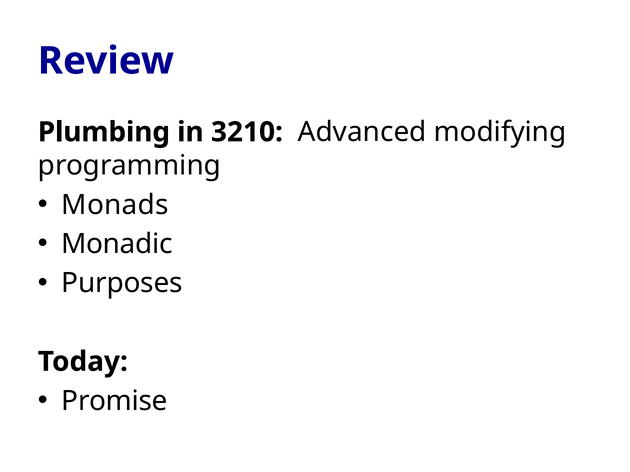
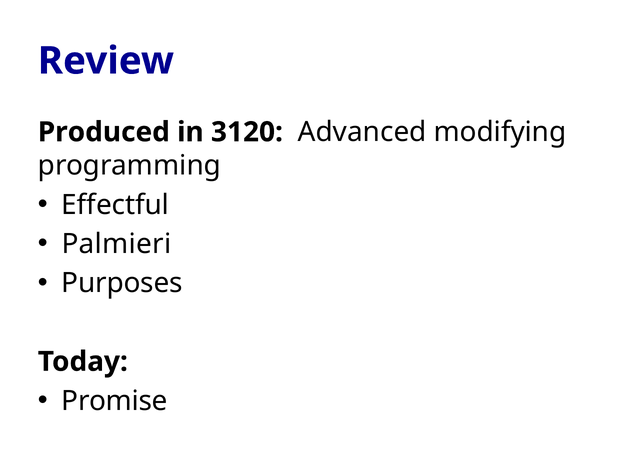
Plumbing: Plumbing -> Produced
3210: 3210 -> 3120
Monads: Monads -> Effectful
Monadic: Monadic -> Palmieri
